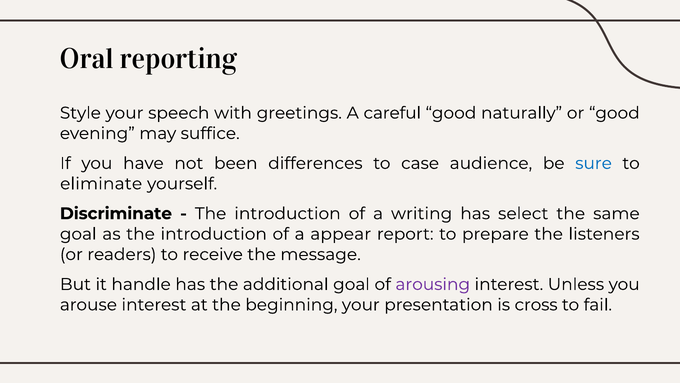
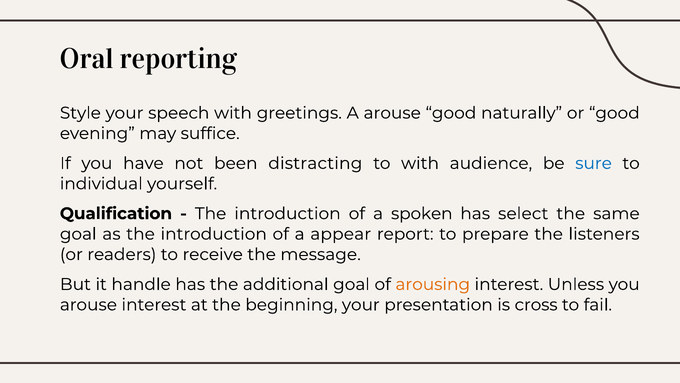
A careful: careful -> arouse
differences: differences -> distracting
to case: case -> with
eliminate: eliminate -> individual
Discriminate: Discriminate -> Qualification
writing: writing -> spoken
arousing colour: purple -> orange
